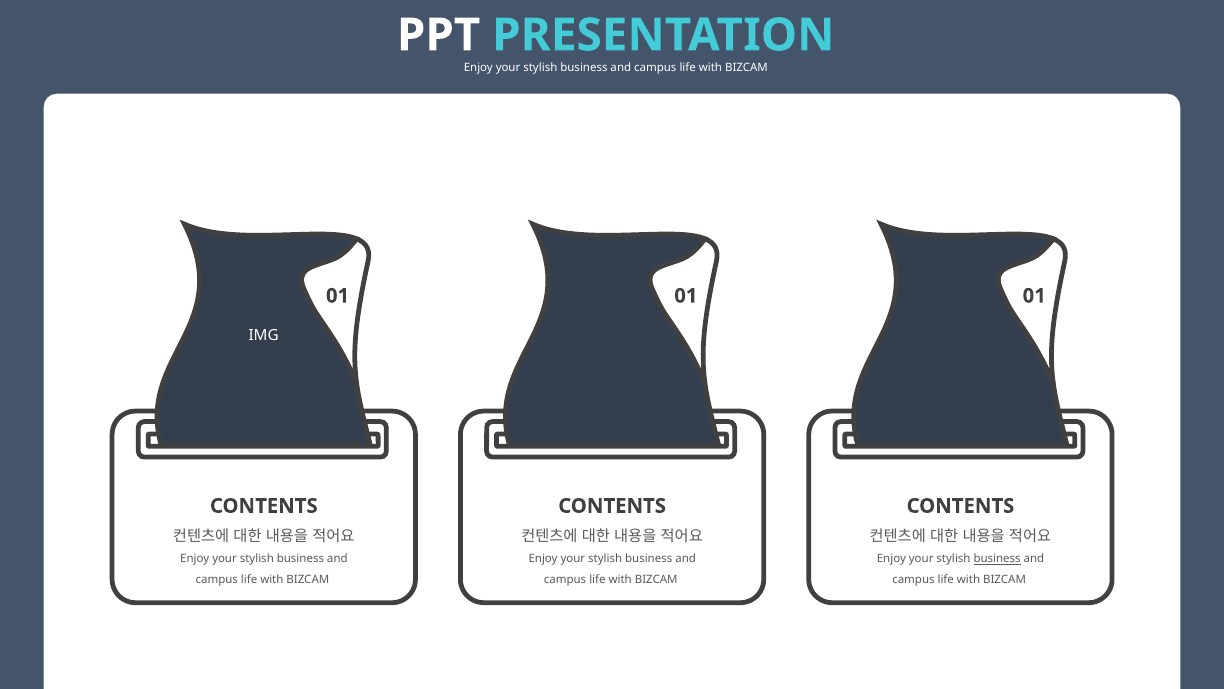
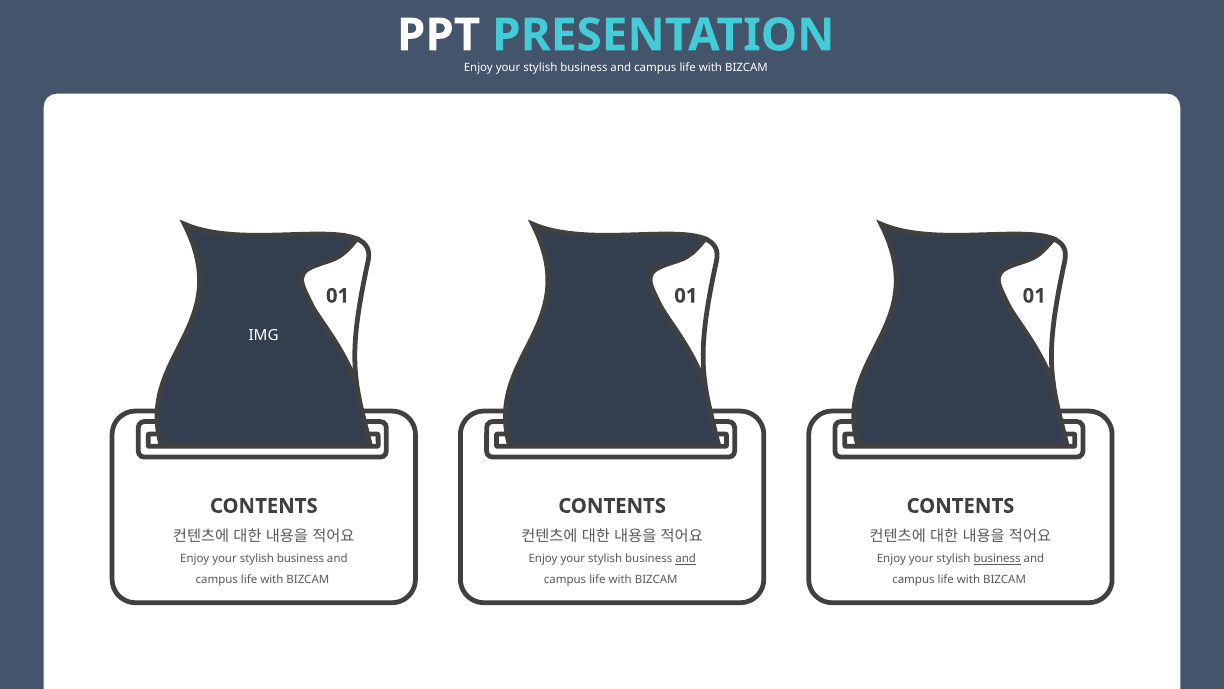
and at (686, 559) underline: none -> present
